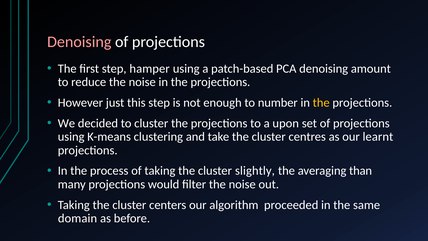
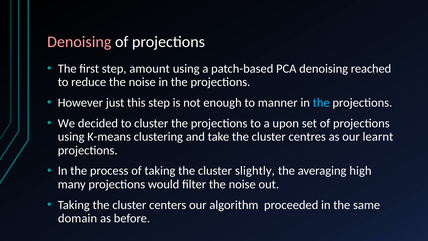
hamper: hamper -> amount
amount: amount -> reached
number: number -> manner
the at (321, 103) colour: yellow -> light blue
than: than -> high
